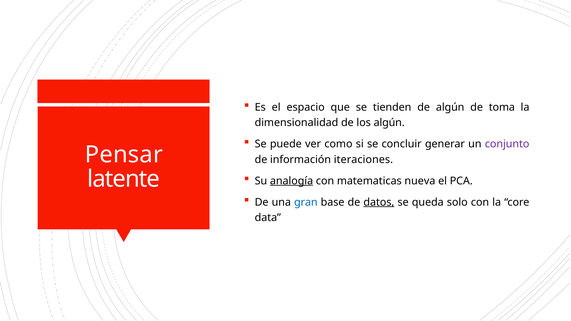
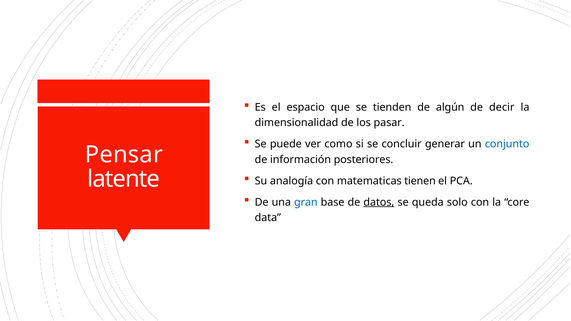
toma: toma -> decir
los algún: algún -> pasar
conjunto colour: purple -> blue
iteraciones: iteraciones -> posteriores
analogía underline: present -> none
nueva: nueva -> tienen
